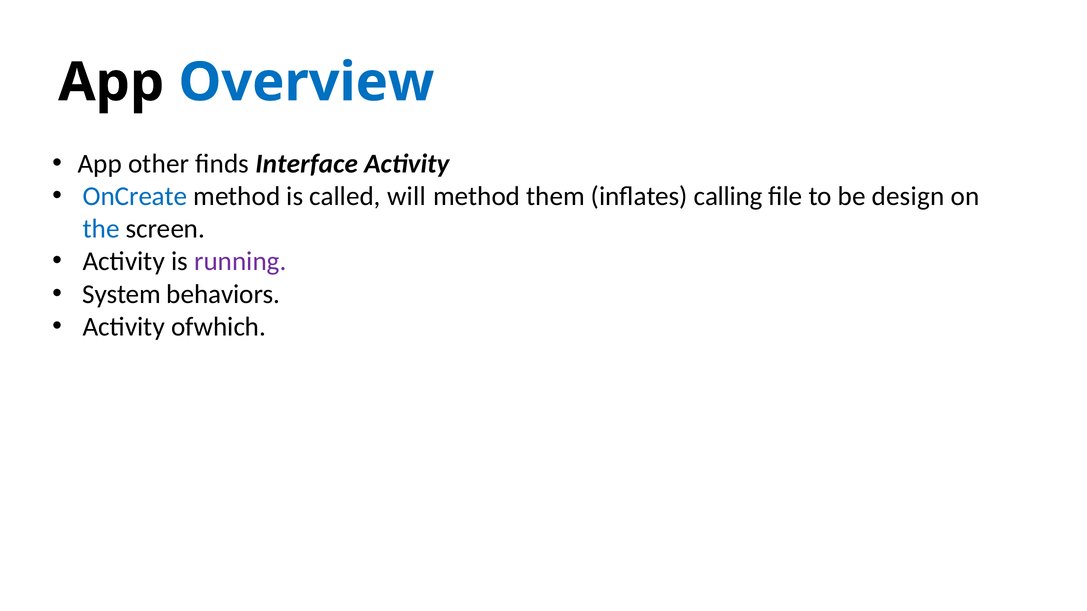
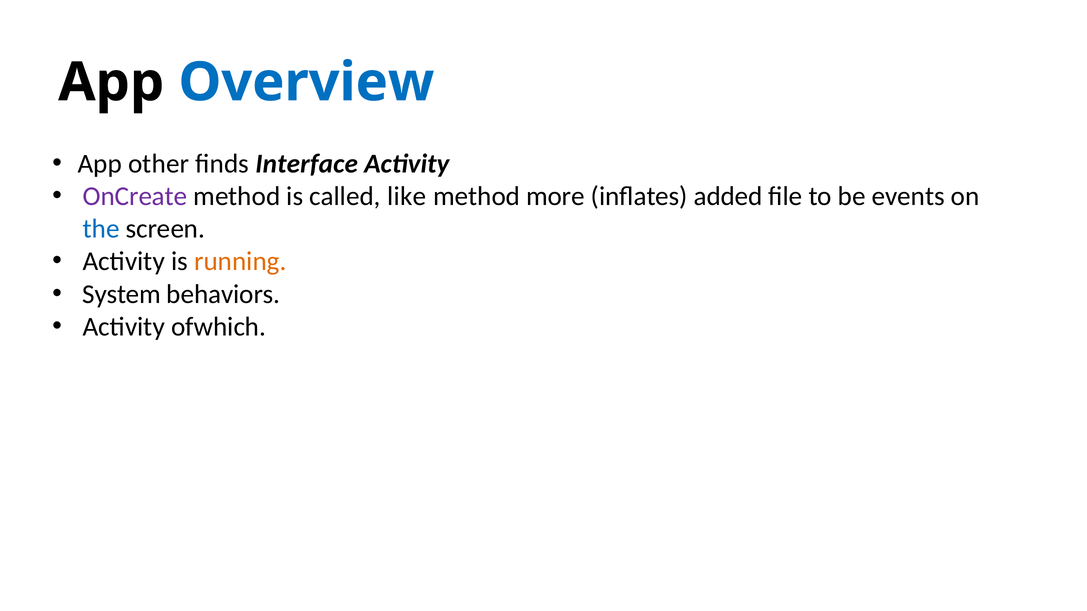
OnCreate colour: blue -> purple
will: will -> like
them: them -> more
calling: calling -> added
design: design -> events
running colour: purple -> orange
